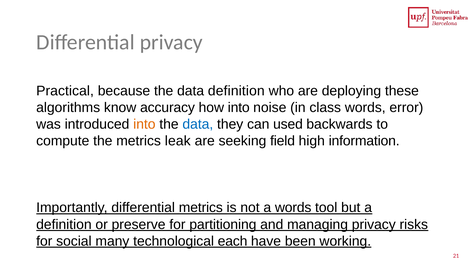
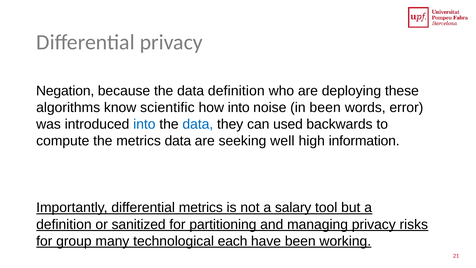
Practical: Practical -> Negation
accuracy: accuracy -> scientific
in class: class -> been
into at (144, 124) colour: orange -> blue
metrics leak: leak -> data
field: field -> well
a words: words -> salary
preserve: preserve -> sanitized
social: social -> group
